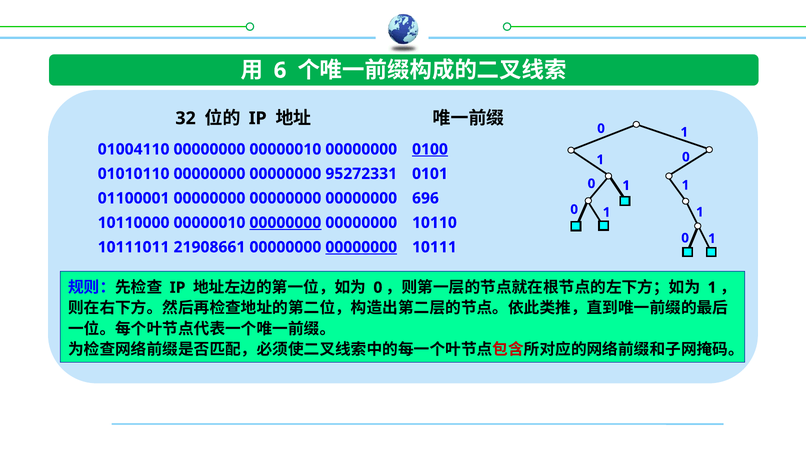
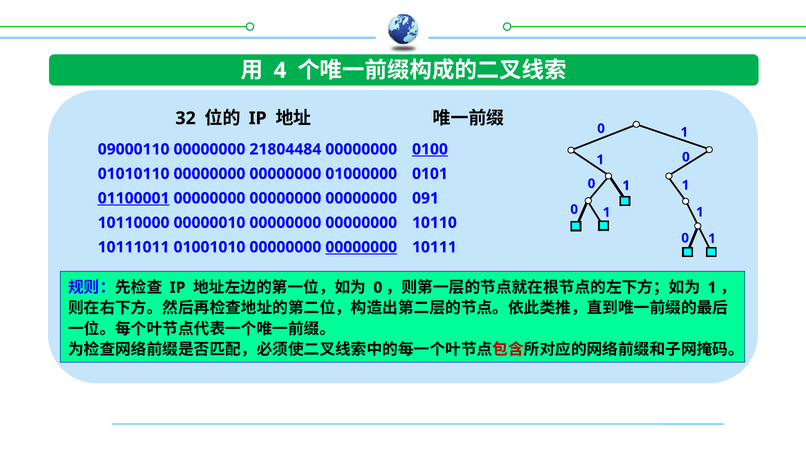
6: 6 -> 4
01004110: 01004110 -> 09000110
00000000 00000010: 00000010 -> 21804484
95272331: 95272331 -> 01000000
01100001 underline: none -> present
696: 696 -> 091
00000000 at (285, 222) underline: present -> none
21908661: 21908661 -> 01001010
